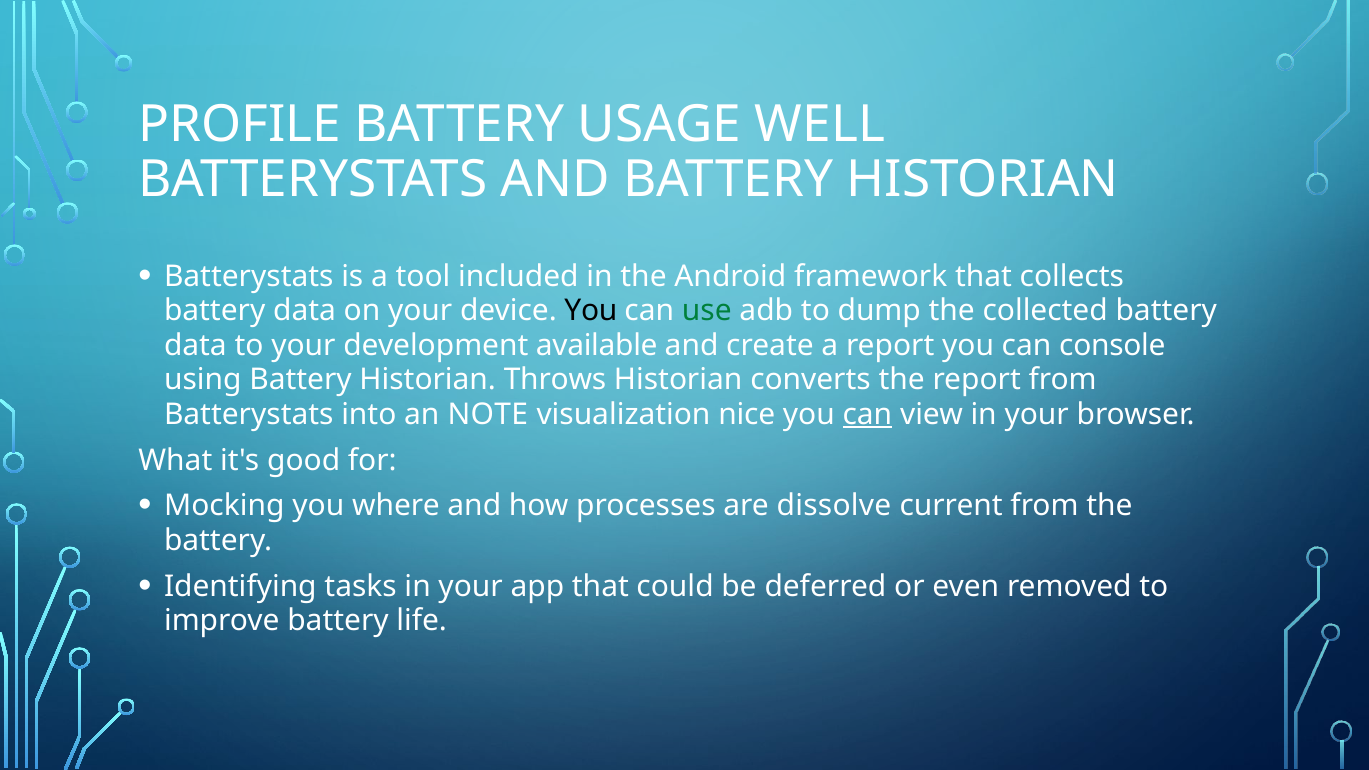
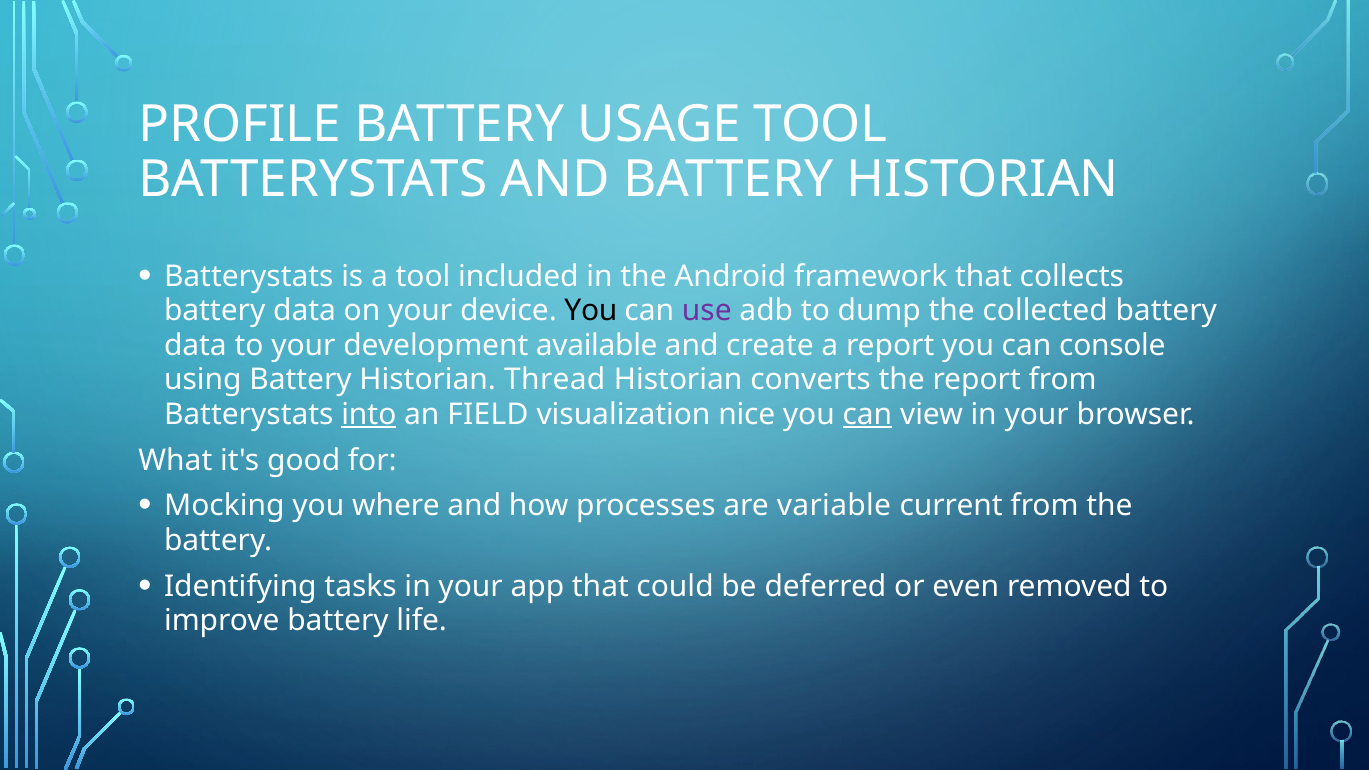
USAGE WELL: WELL -> TOOL
use colour: green -> purple
Throws: Throws -> Thread
into underline: none -> present
NOTE: NOTE -> FIELD
dissolve: dissolve -> variable
